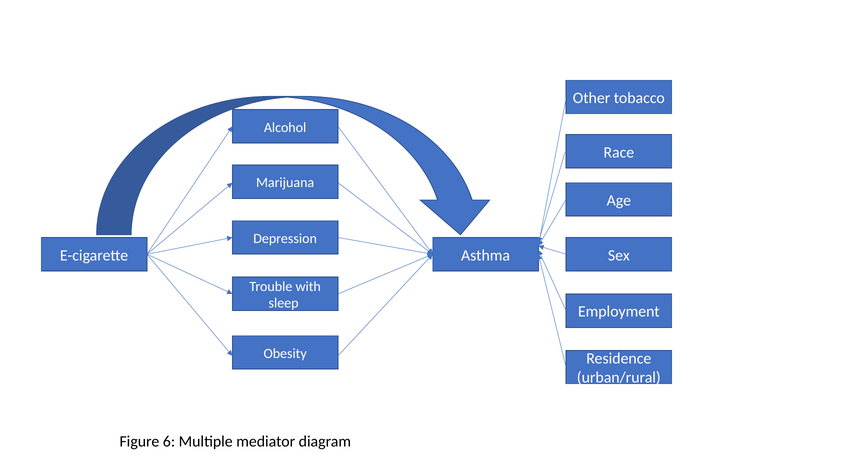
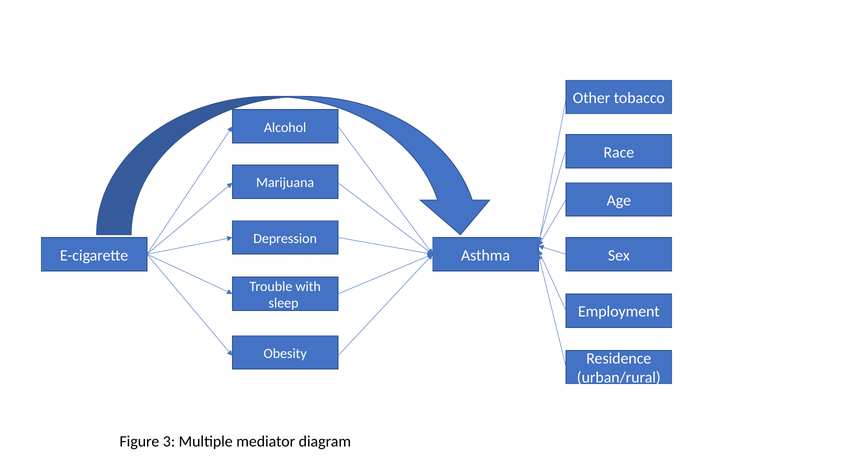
6: 6 -> 3
